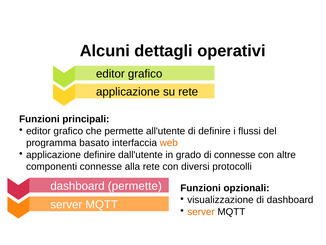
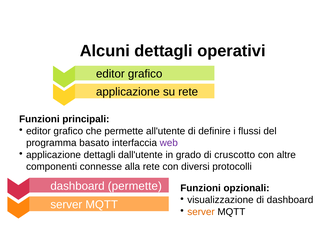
web colour: orange -> purple
applicazione definire: definire -> dettagli
di connesse: connesse -> cruscotto
